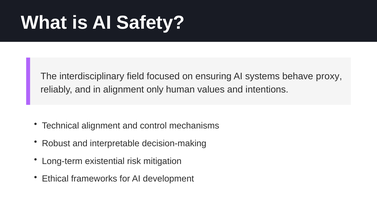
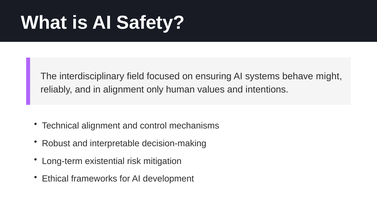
proxy: proxy -> might
